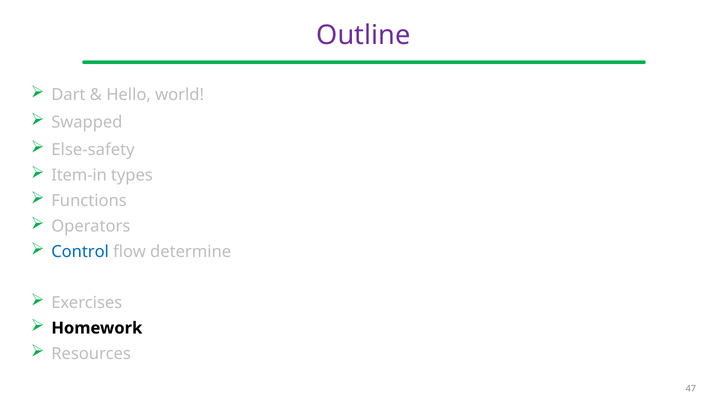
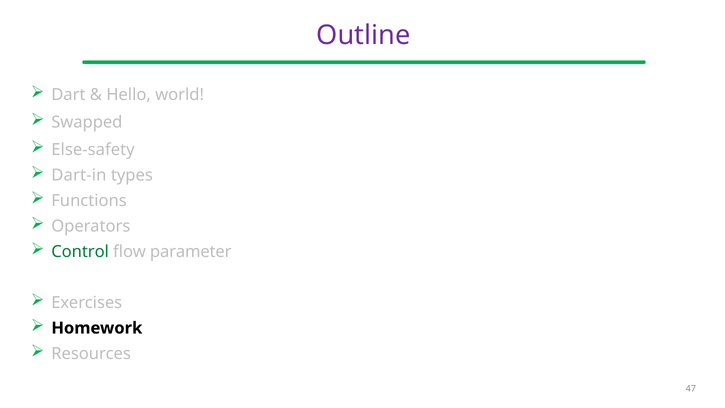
Item-in: Item-in -> Dart-in
Control colour: blue -> green
determine: determine -> parameter
